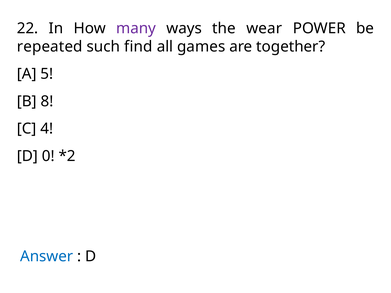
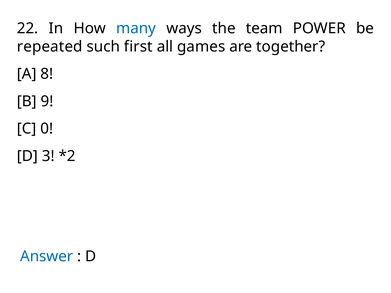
many colour: purple -> blue
wear: wear -> team
find: find -> first
5: 5 -> 8
8: 8 -> 9
4: 4 -> 0
0: 0 -> 3
